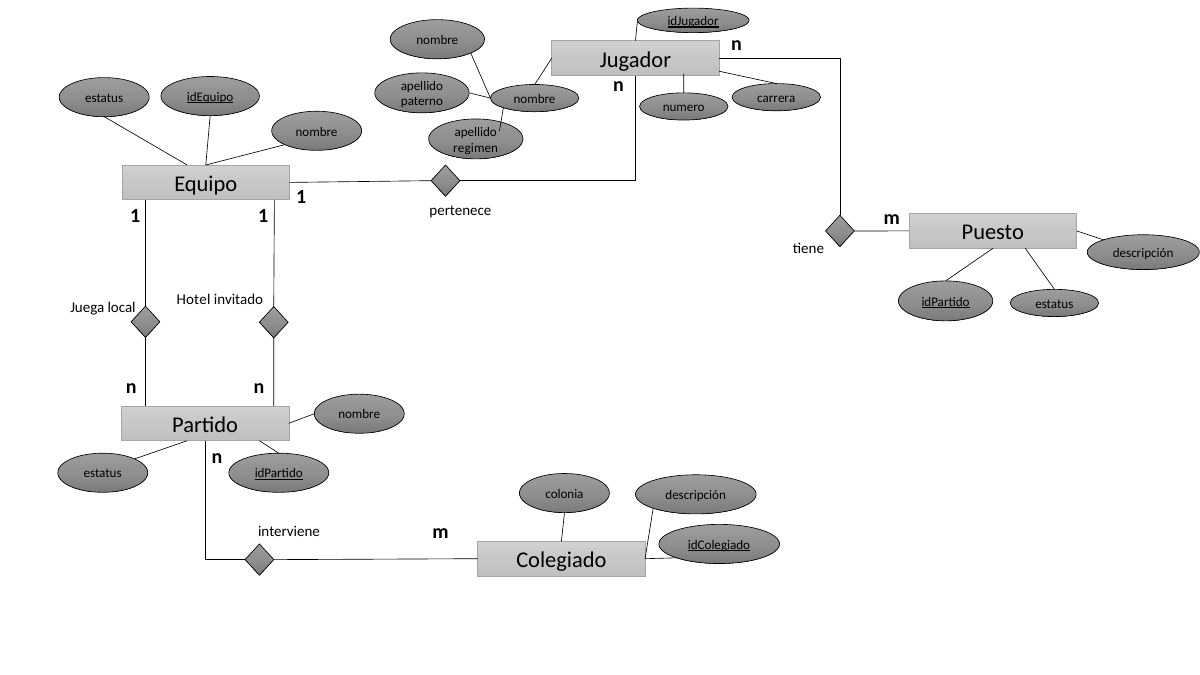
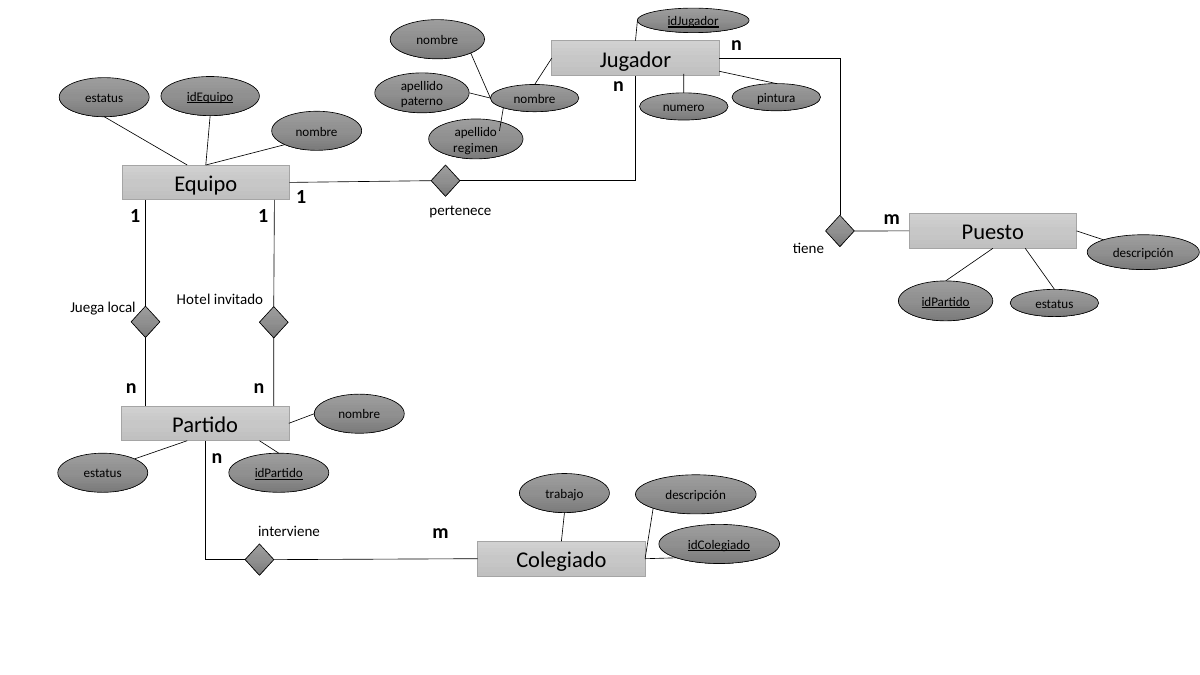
carrera: carrera -> pintura
colonia: colonia -> trabajo
